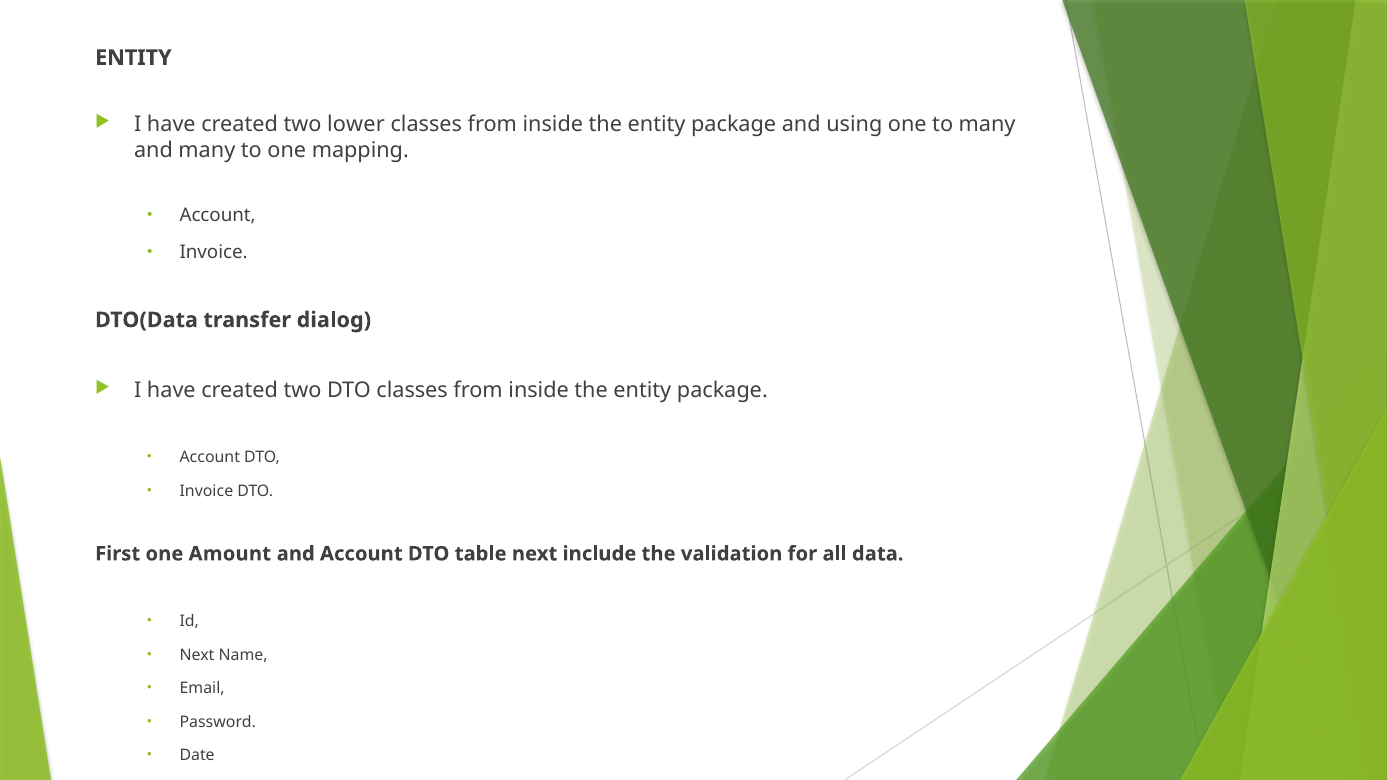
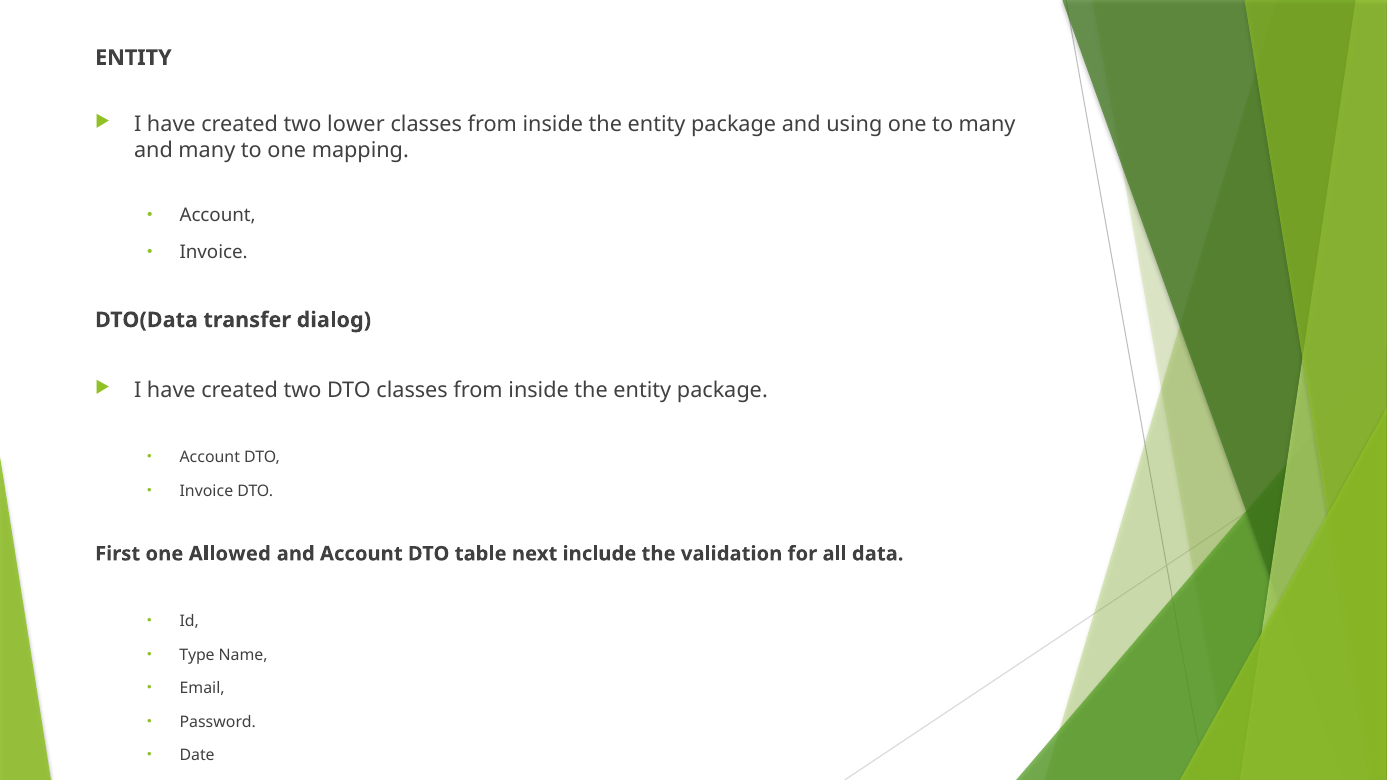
Amount: Amount -> Allowed
Next at (197, 655): Next -> Type
